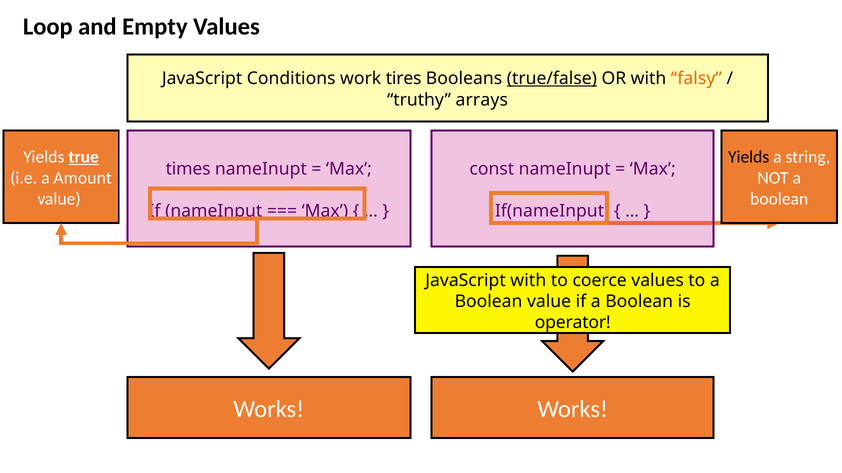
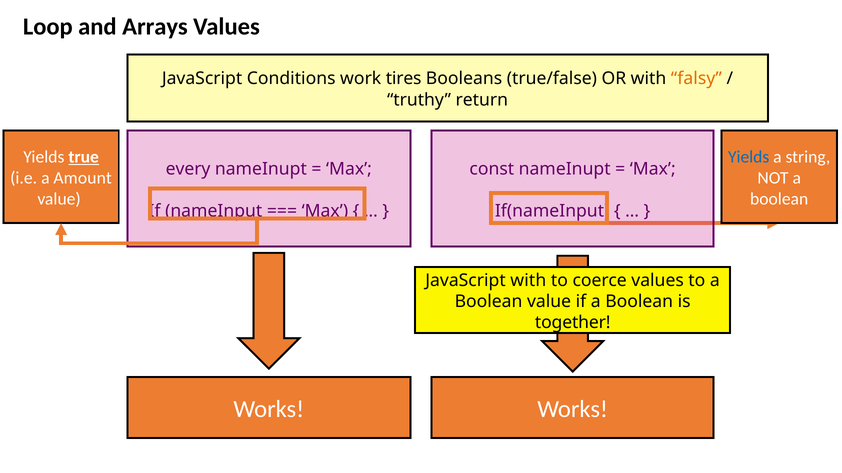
Empty: Empty -> Arrays
true/false underline: present -> none
arrays: arrays -> return
Yields at (749, 157) colour: black -> blue
times: times -> every
operator: operator -> together
